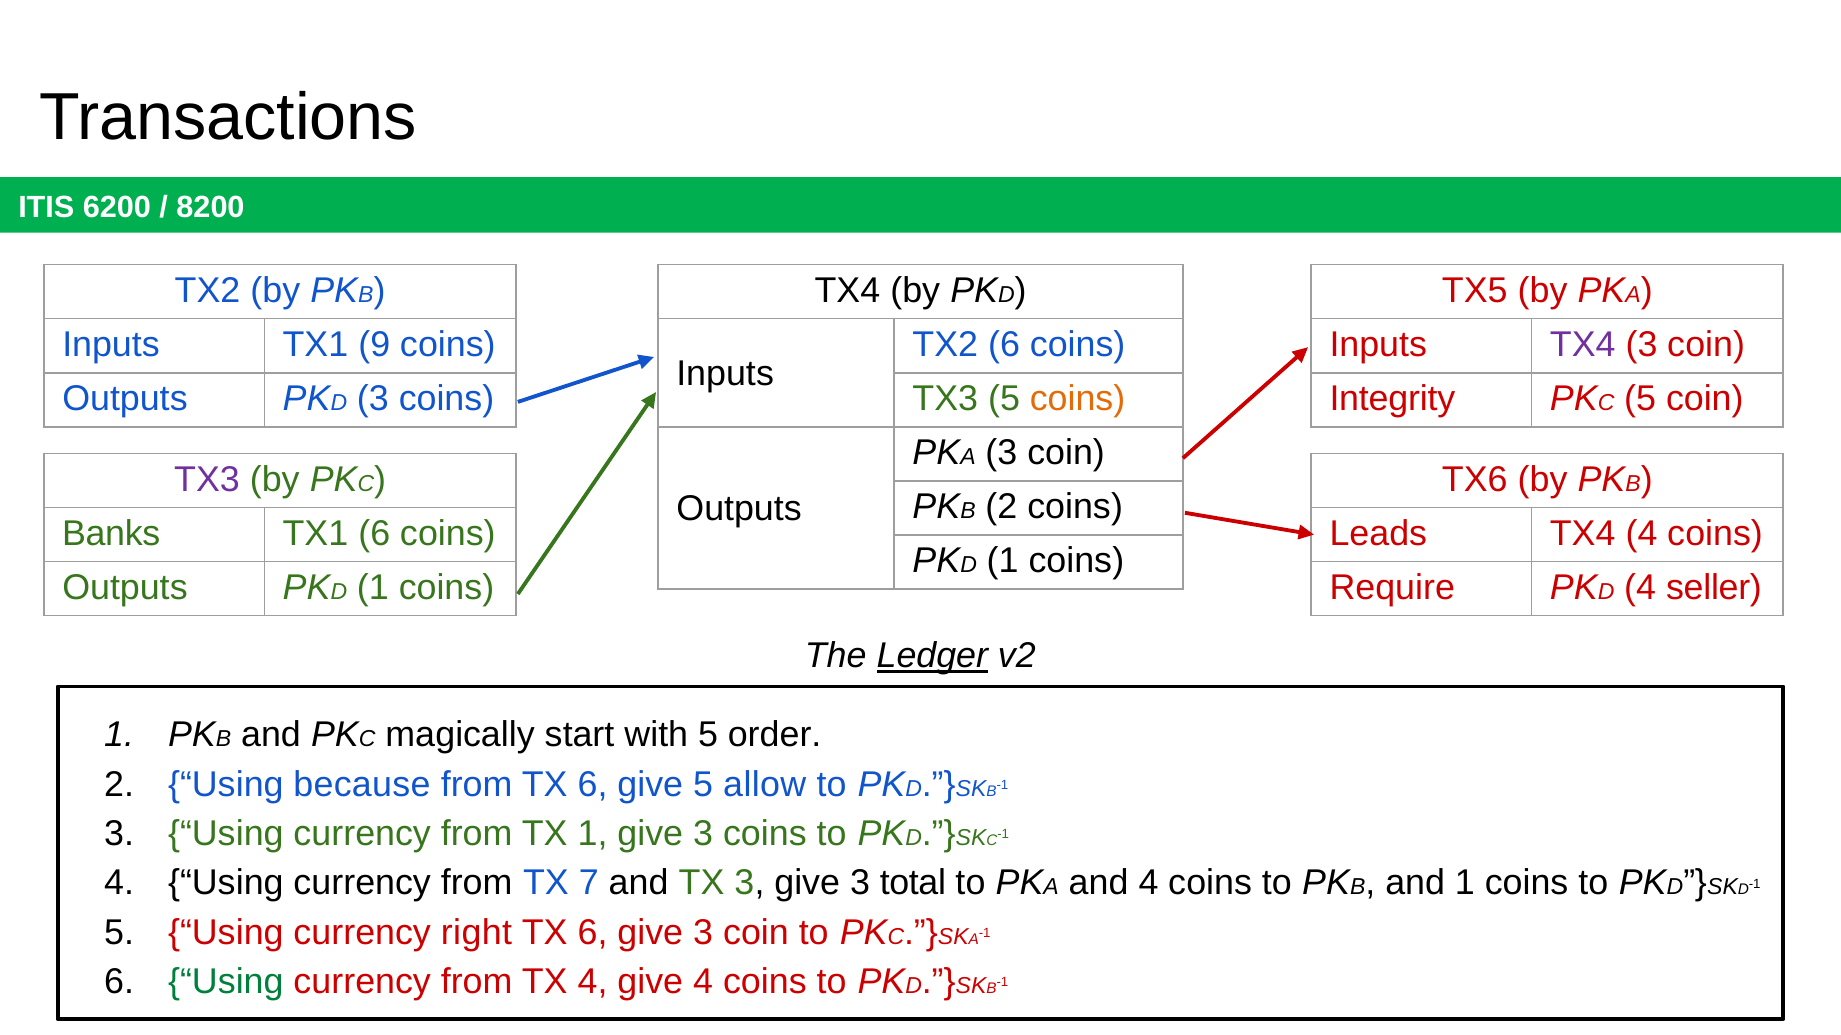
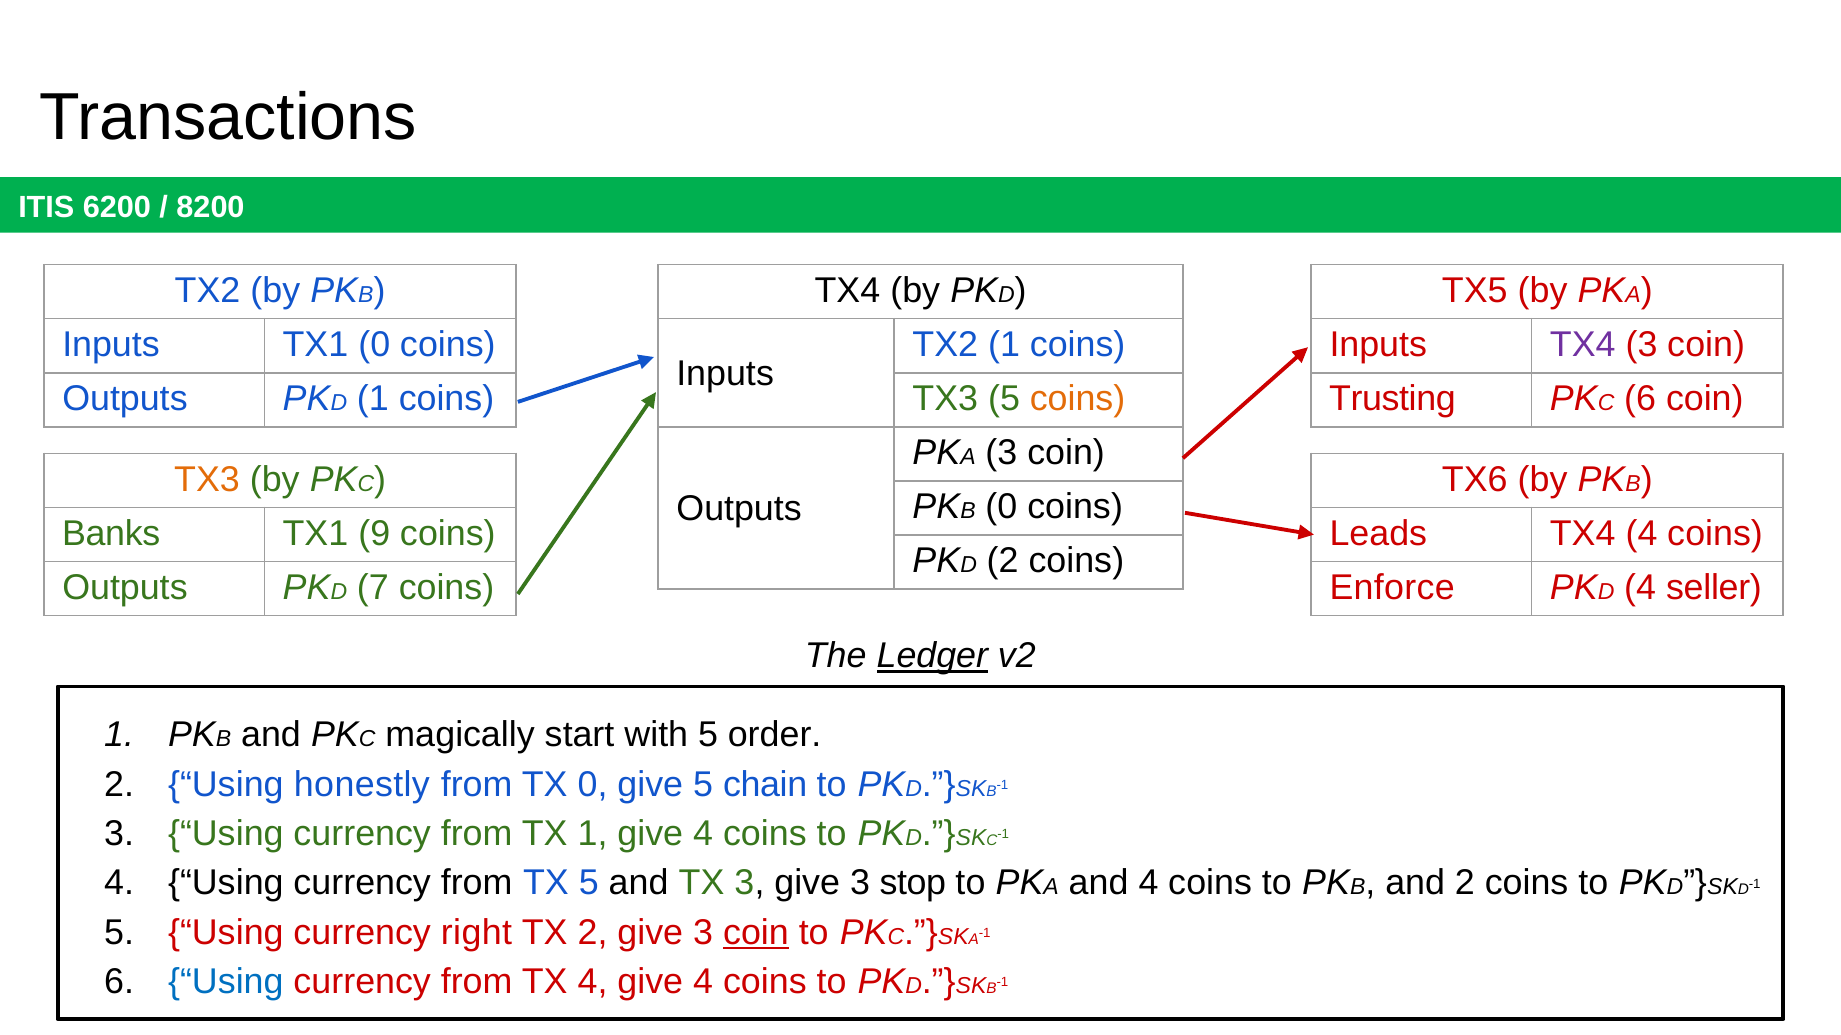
TX1 9: 9 -> 0
TX2 6: 6 -> 1
3 at (373, 399): 3 -> 1
Integrity: Integrity -> Trusting
5 at (1640, 399): 5 -> 6
TX3 at (207, 480) colour: purple -> orange
2 at (1001, 507): 2 -> 0
TX1 6: 6 -> 9
1 at (1003, 561): 1 -> 2
1 at (373, 588): 1 -> 7
Require: Require -> Enforce
because: because -> honestly
from TX 6: 6 -> 0
allow: allow -> chain
1 give 3: 3 -> 4
TX 7: 7 -> 5
total: total -> stop
and 1: 1 -> 2
6 at (593, 933): 6 -> 2
coin at (756, 933) underline: none -> present
Using at (226, 982) colour: green -> blue
